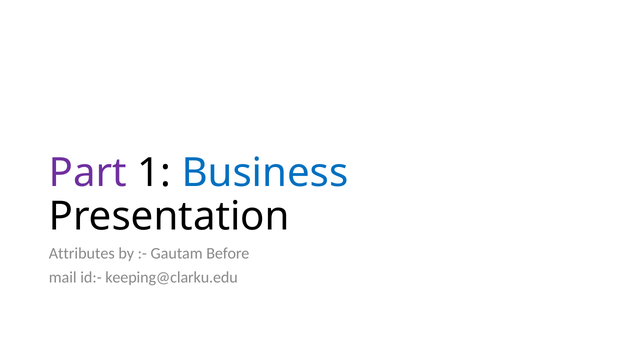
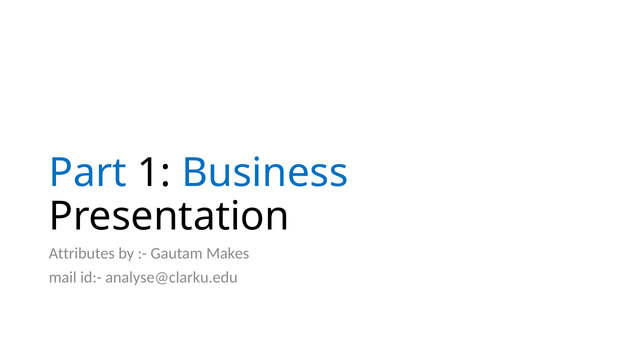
Part colour: purple -> blue
Before: Before -> Makes
keeping@clarku.edu: keeping@clarku.edu -> analyse@clarku.edu
